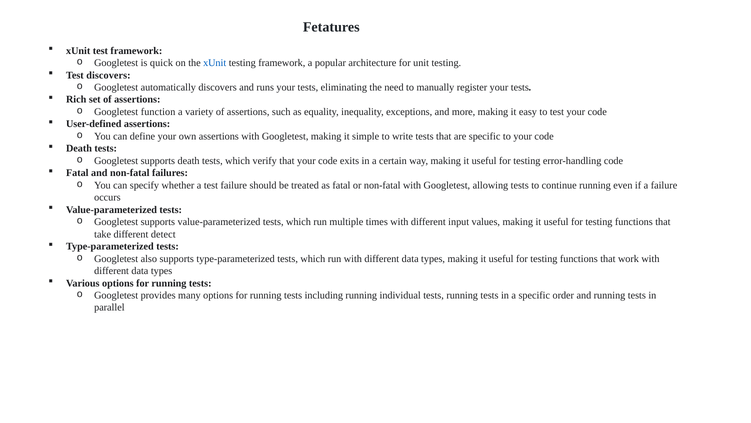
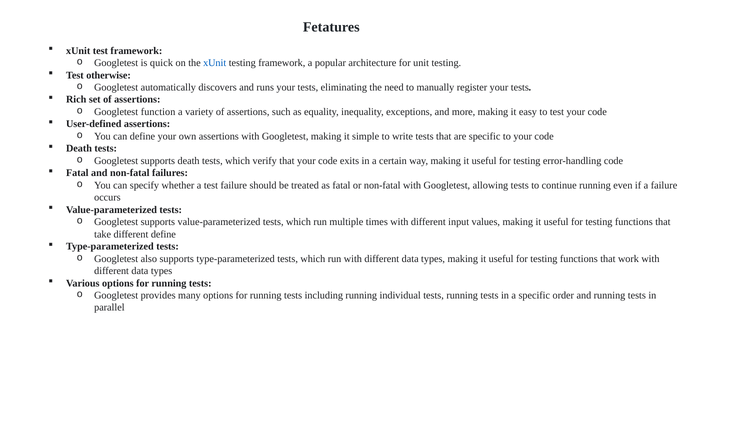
Test discovers: discovers -> otherwise
different detect: detect -> define
